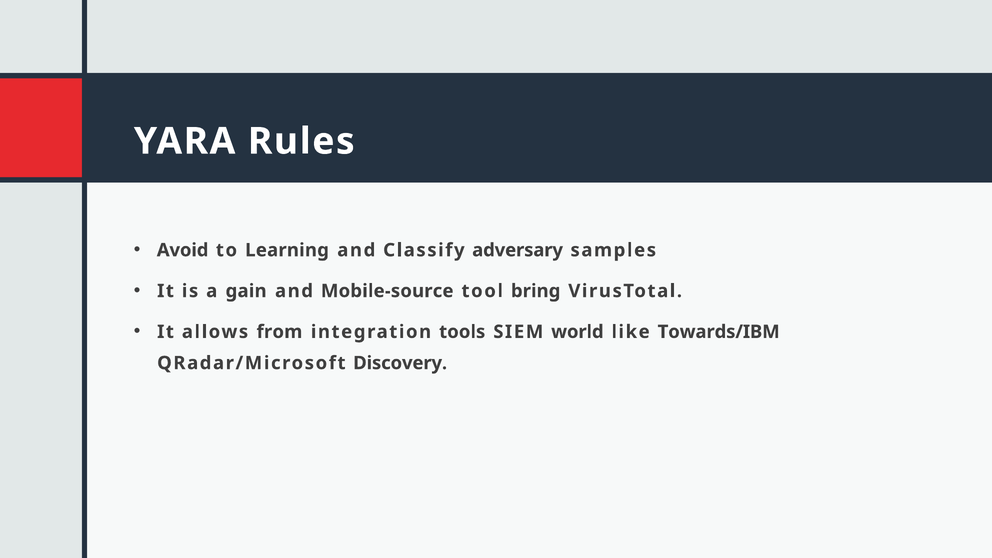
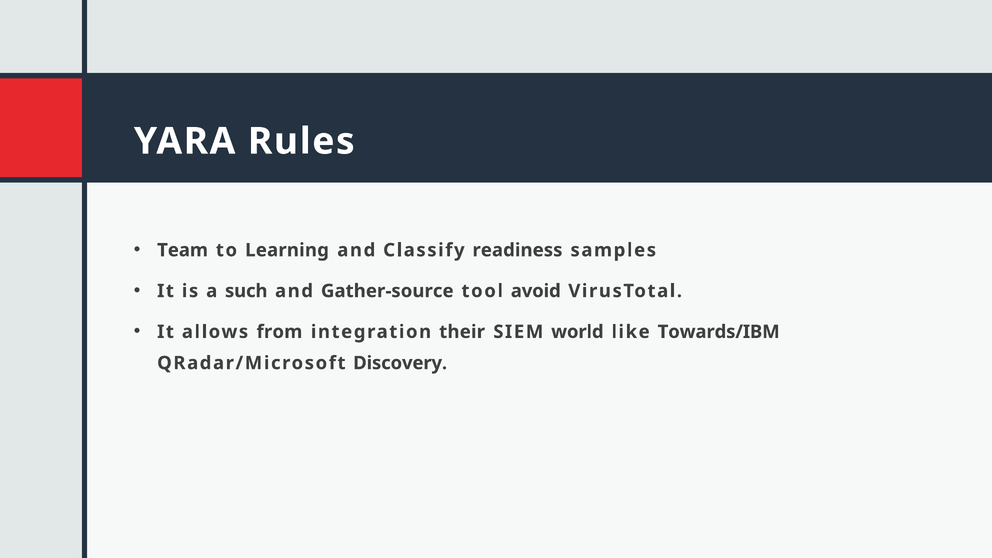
Avoid: Avoid -> Team
adversary: adversary -> readiness
gain: gain -> such
Mobile-source: Mobile-source -> Gather-source
bring: bring -> avoid
tools: tools -> their
